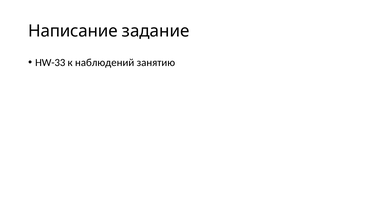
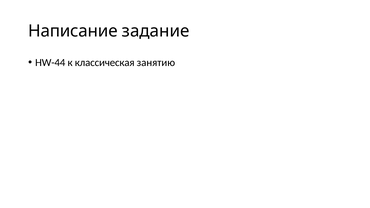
HW-33: HW-33 -> HW-44
наблюдений: наблюдений -> классическая
